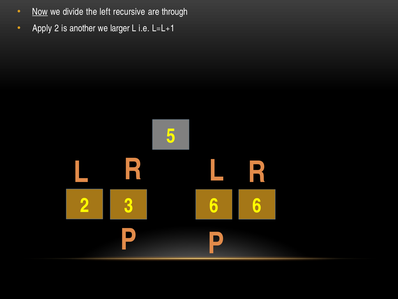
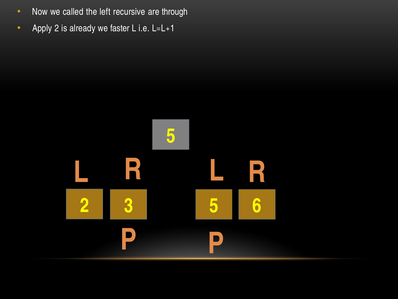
Now underline: present -> none
divide: divide -> called
another: another -> already
larger: larger -> faster
2 6: 6 -> 5
